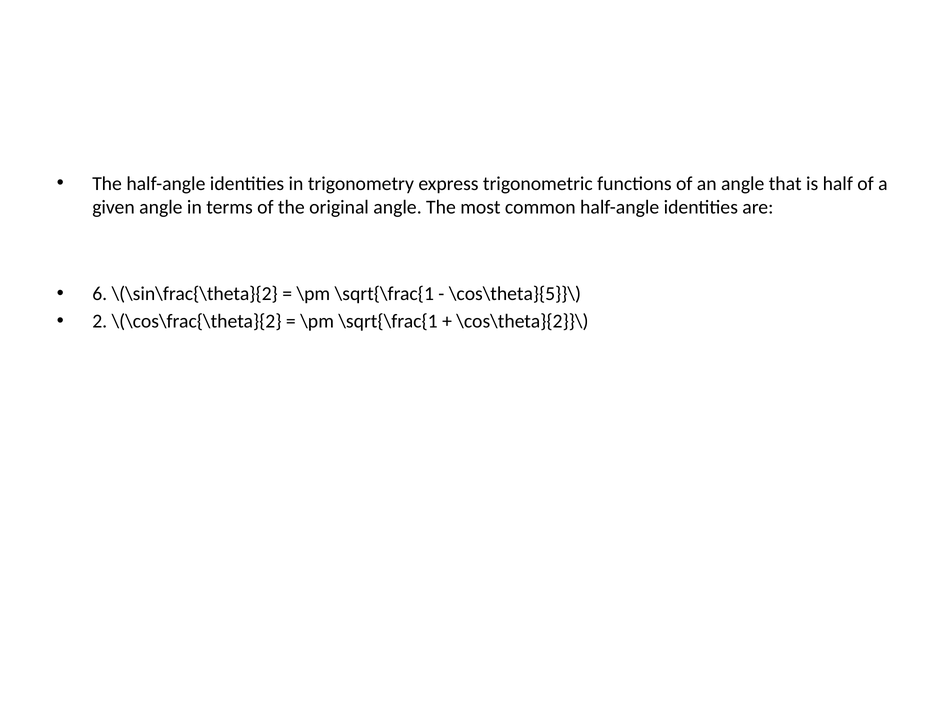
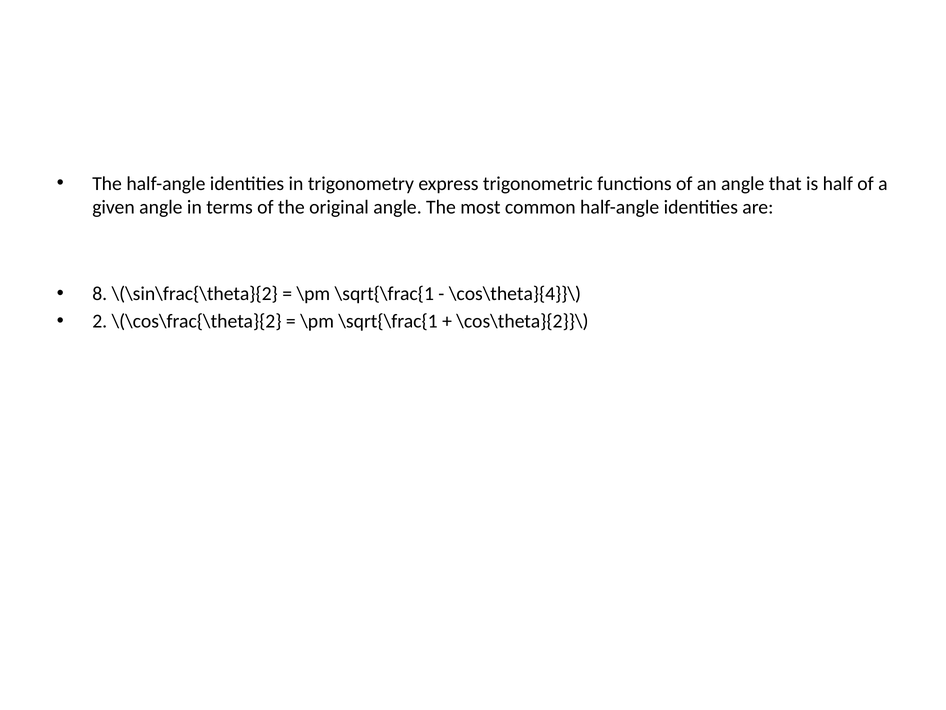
6: 6 -> 8
\cos\theta}{5}}\: \cos\theta}{5}}\ -> \cos\theta}{4}}\
